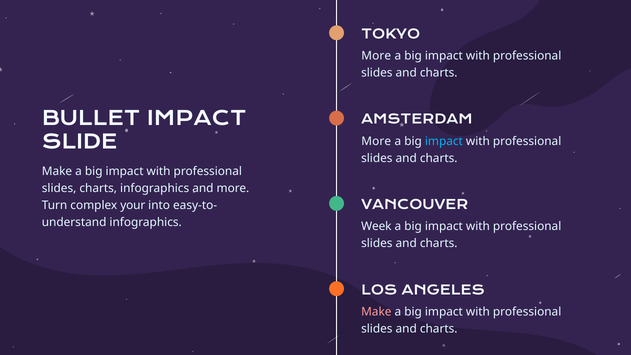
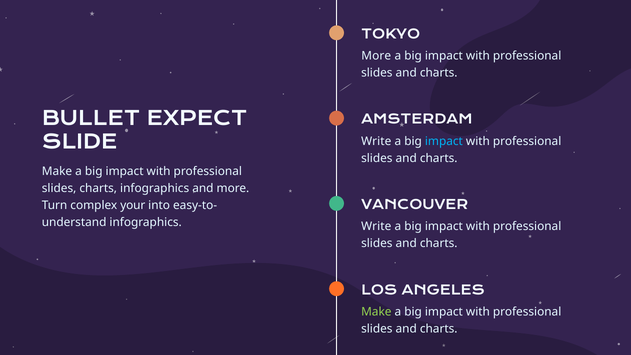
BULLET IMPACT: IMPACT -> EXPECT
More at (376, 141): More -> Write
Week at (376, 226): Week -> Write
Make at (376, 312) colour: pink -> light green
